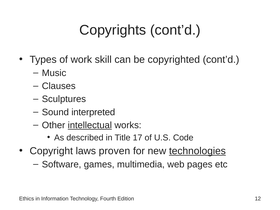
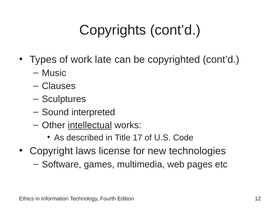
skill: skill -> late
proven: proven -> license
technologies underline: present -> none
